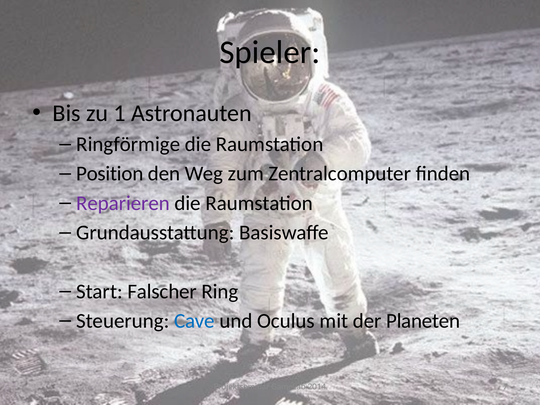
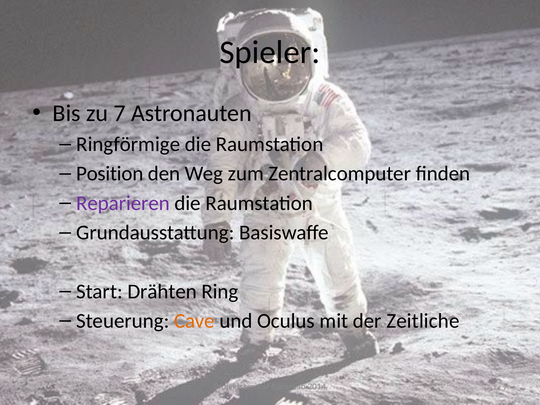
zu 1: 1 -> 7
Falscher: Falscher -> Drähten
Cave colour: blue -> orange
Planeten: Planeten -> Zeitliche
